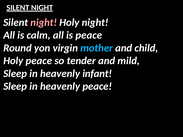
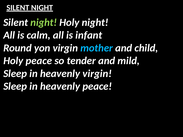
night at (44, 22) colour: pink -> light green
is peace: peace -> infant
heavenly infant: infant -> virgin
